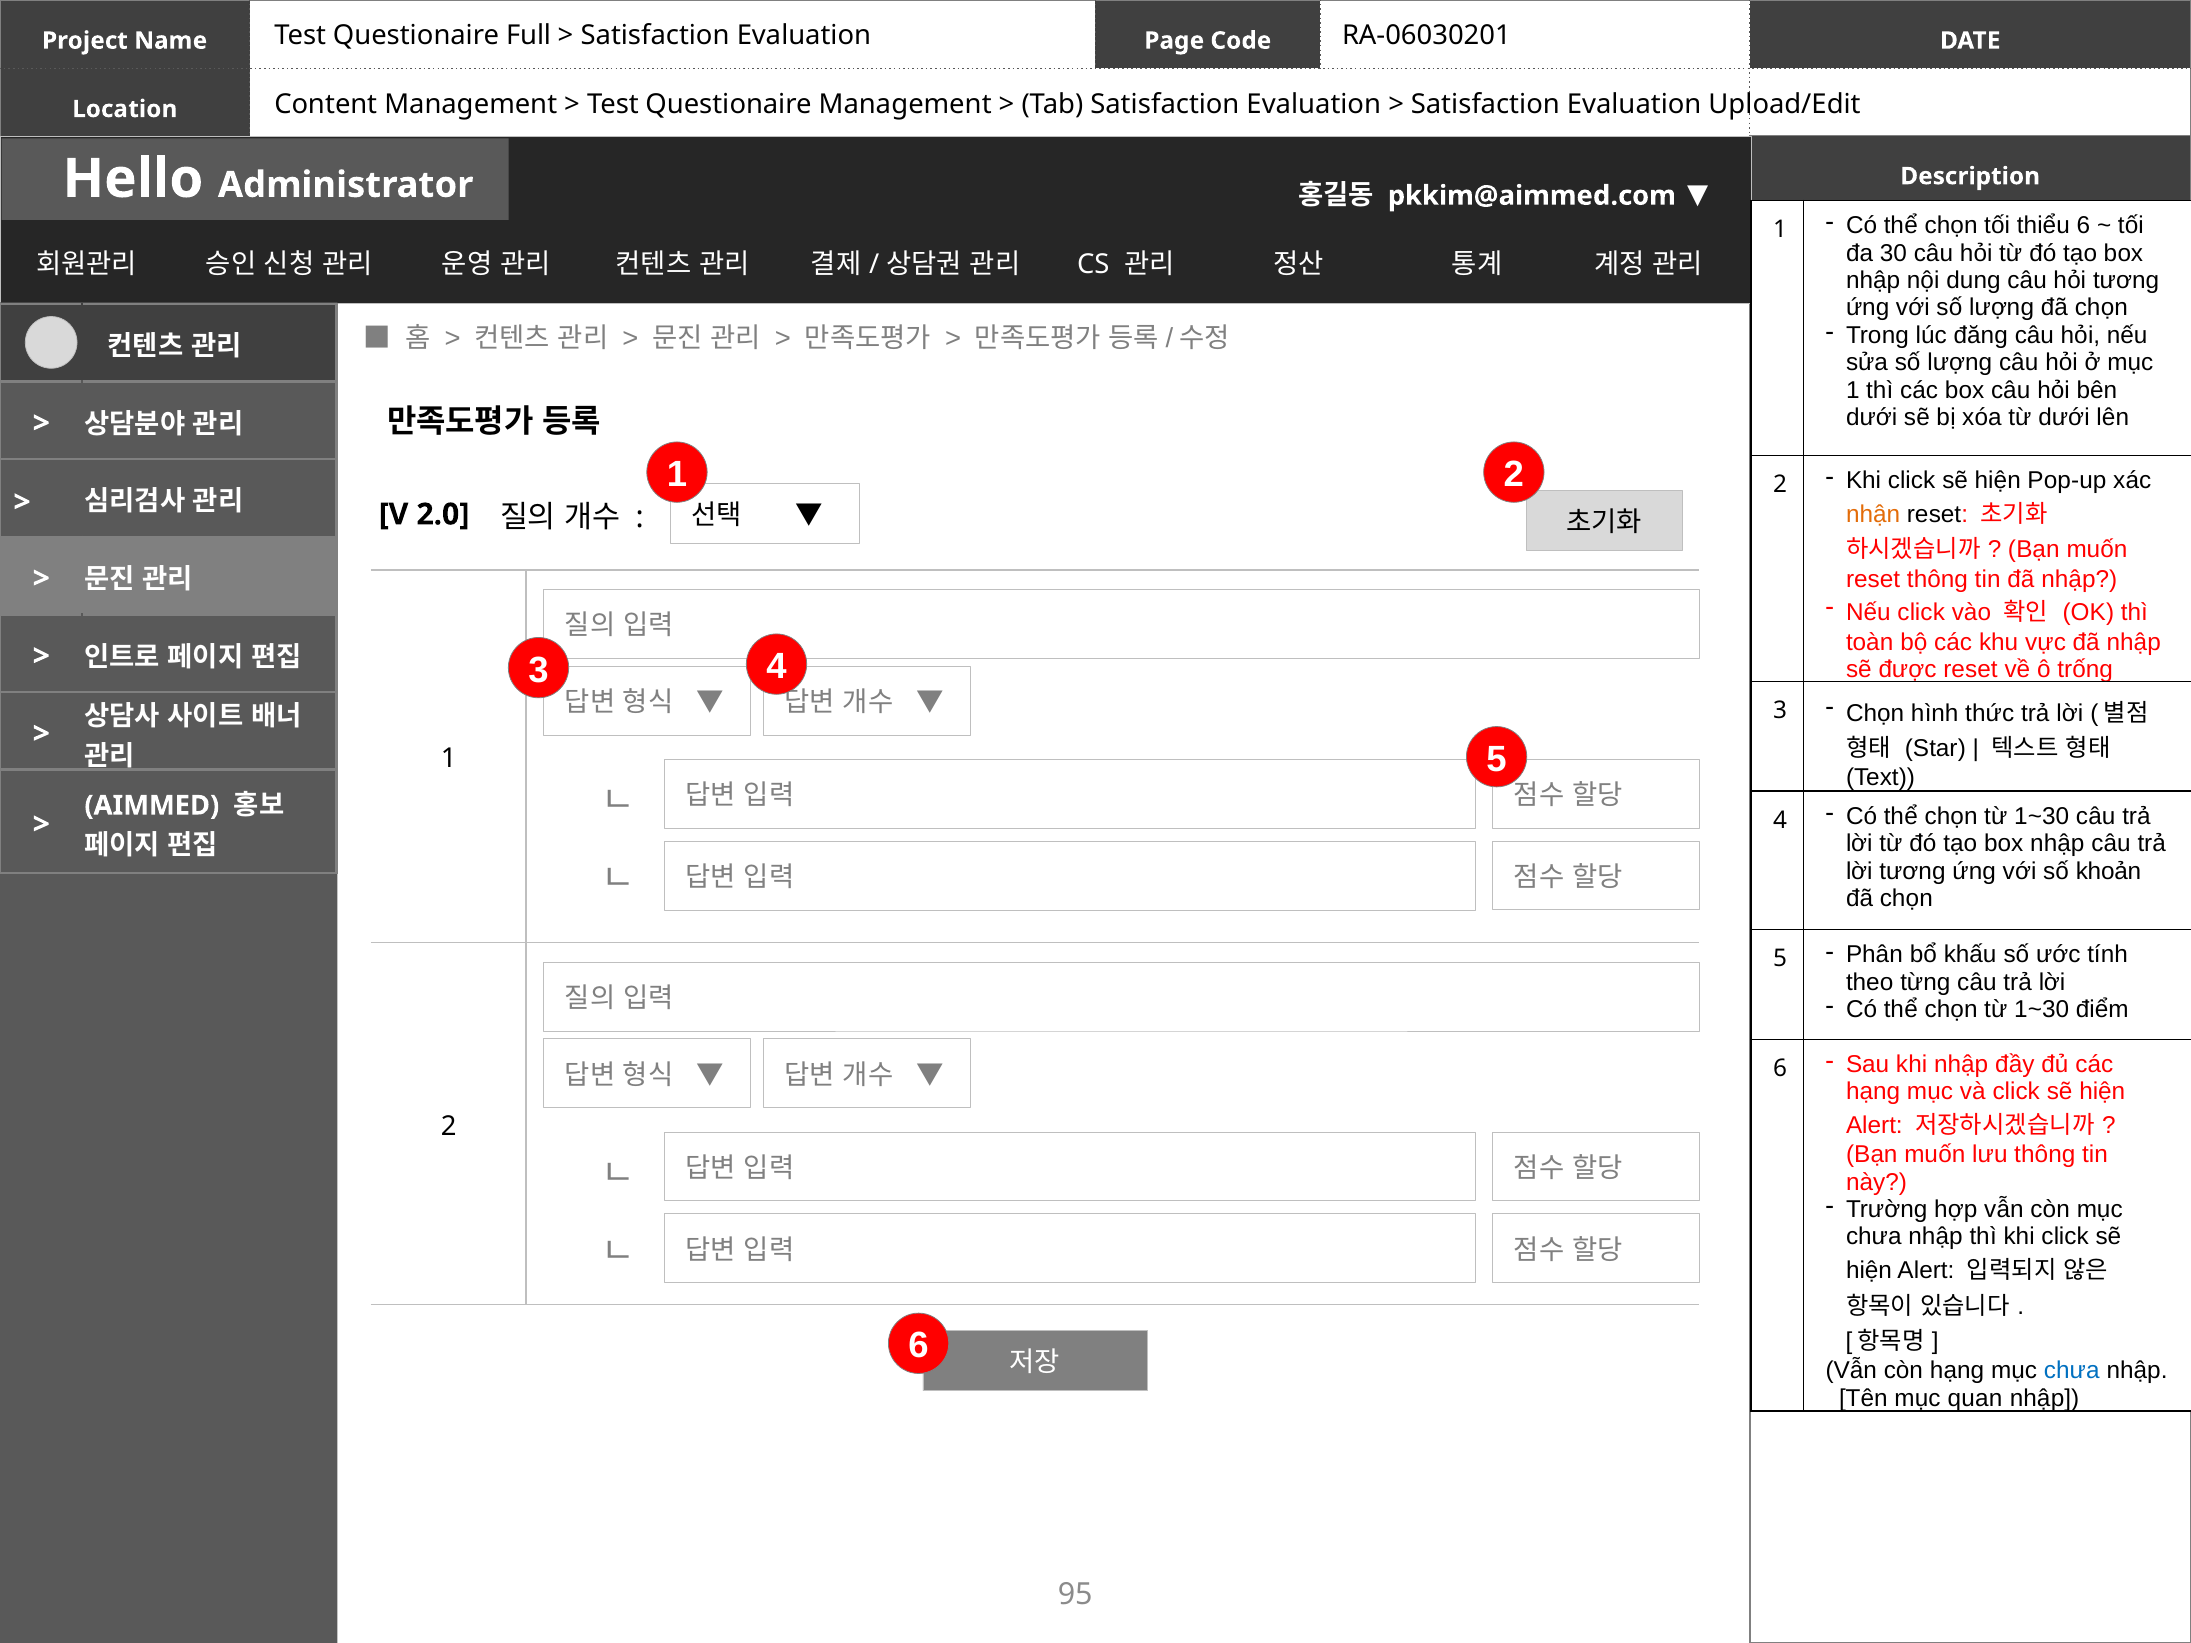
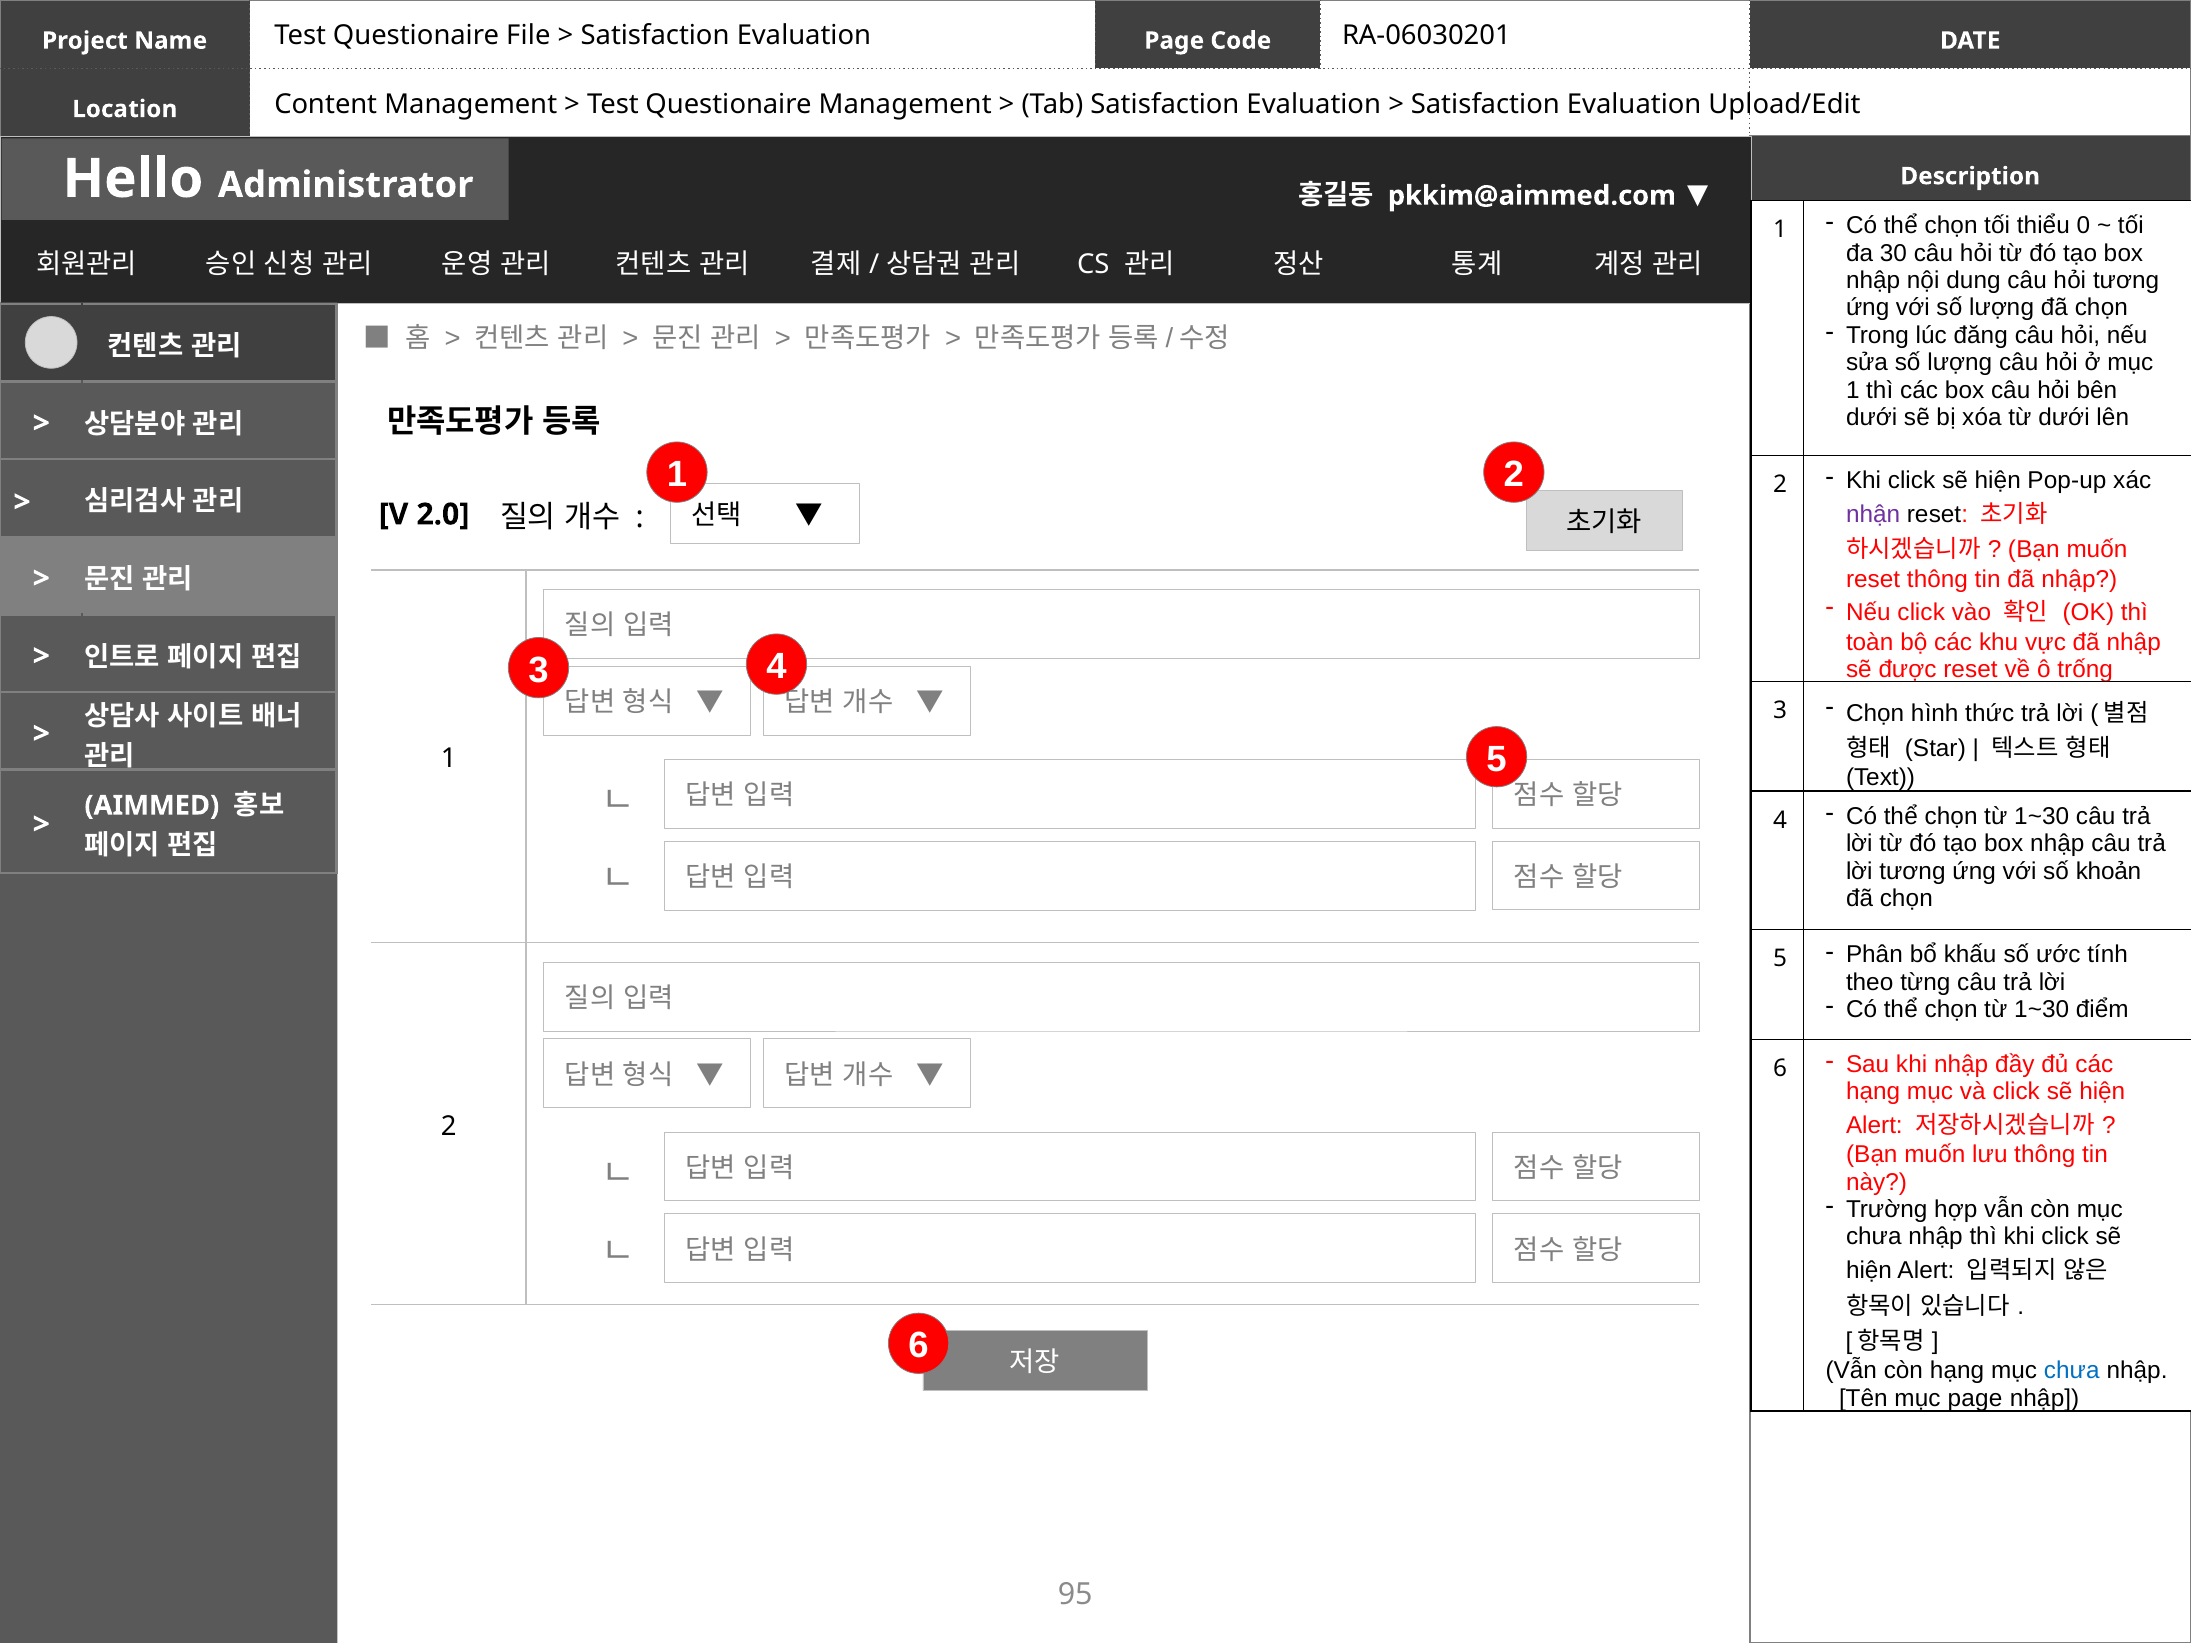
Full: Full -> File
thiểu 6: 6 -> 0
nhận colour: orange -> purple
mục quan: quan -> page
